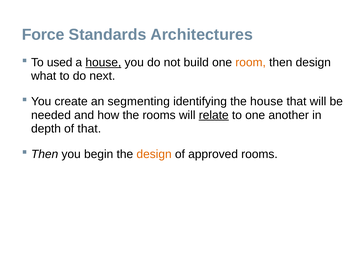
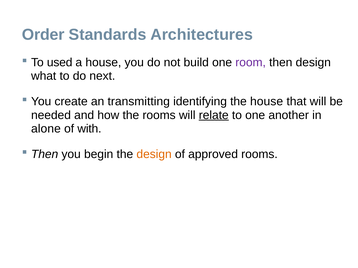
Force: Force -> Order
house at (103, 63) underline: present -> none
room colour: orange -> purple
segmenting: segmenting -> transmitting
depth: depth -> alone
of that: that -> with
